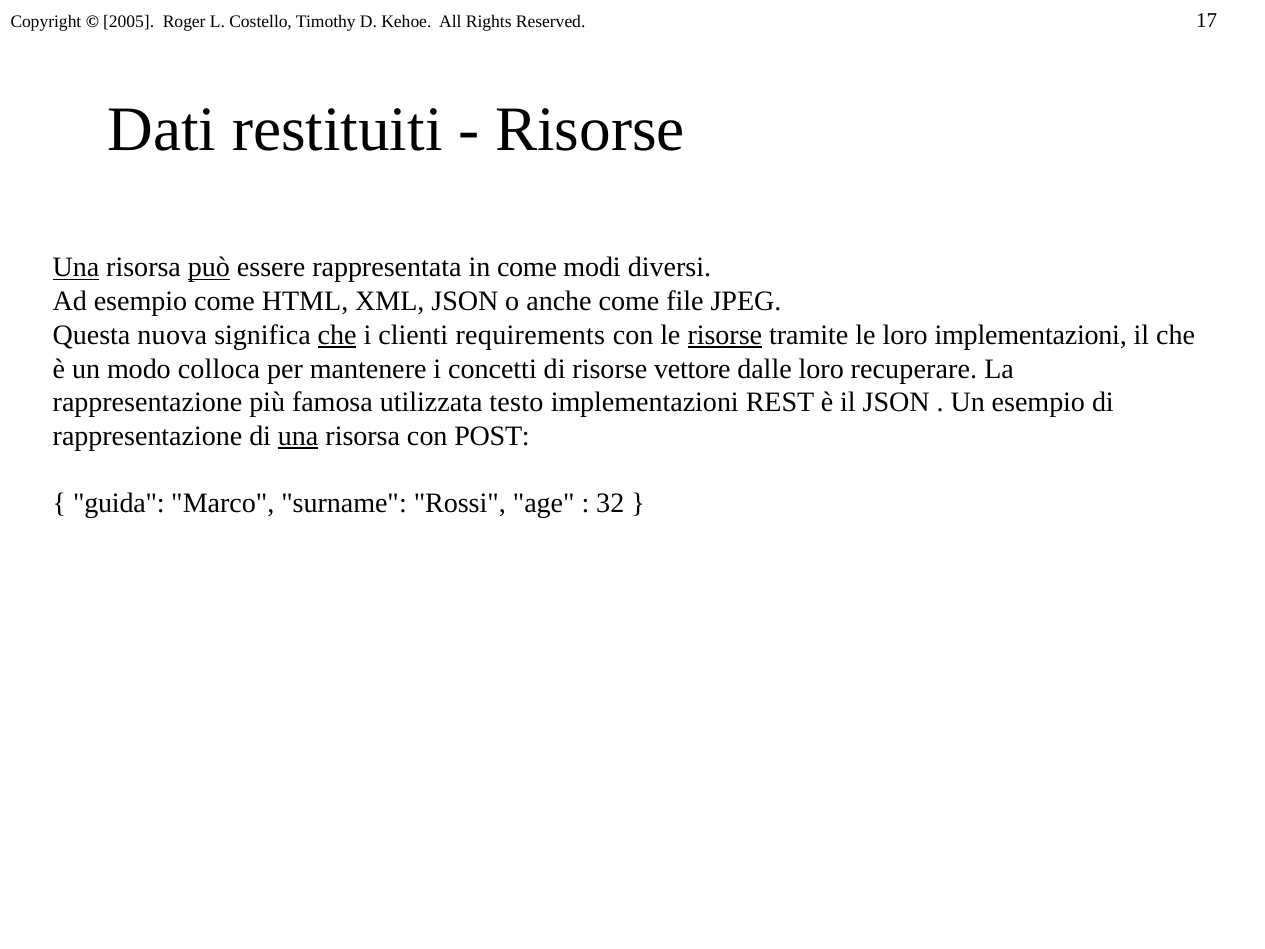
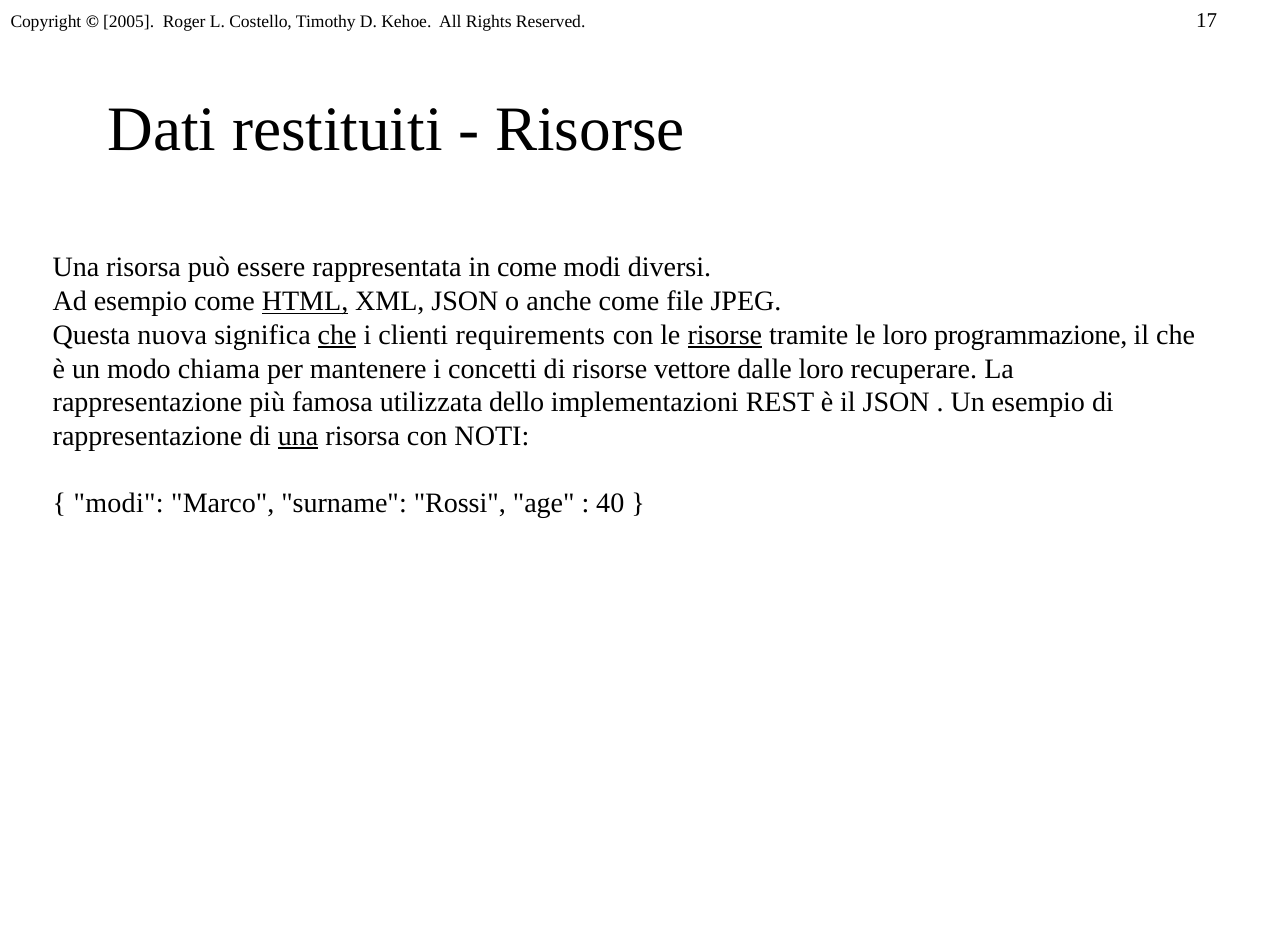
Una at (76, 267) underline: present -> none
può underline: present -> none
HTML underline: none -> present
loro implementazioni: implementazioni -> programmazione
colloca: colloca -> chiama
testo: testo -> dello
POST: POST -> NOTI
guida at (119, 504): guida -> modi
32: 32 -> 40
